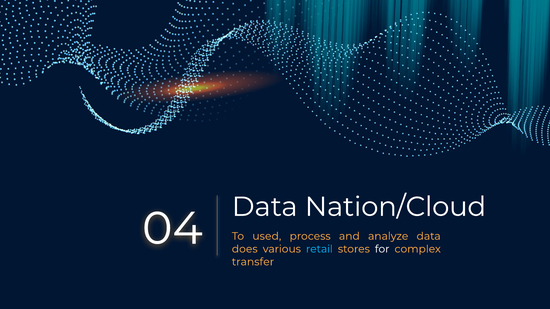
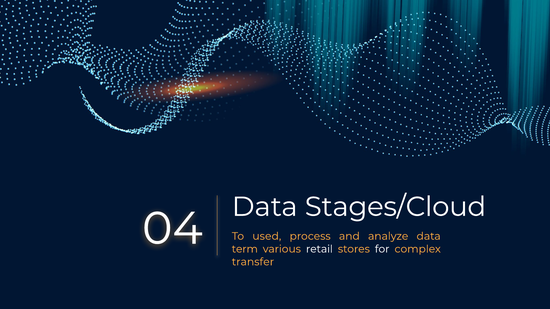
Nation/Cloud: Nation/Cloud -> Stages/Cloud
does: does -> term
retail colour: light blue -> white
